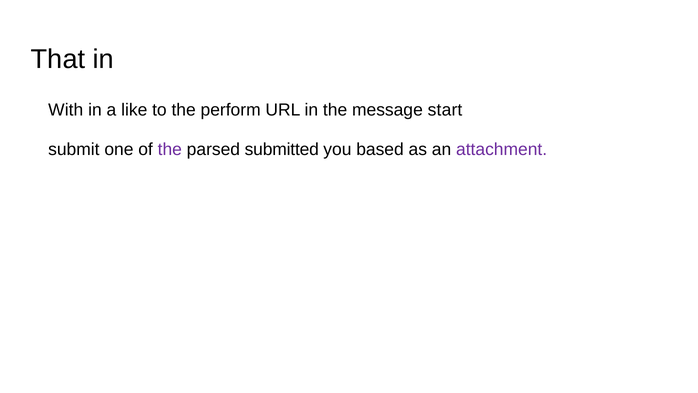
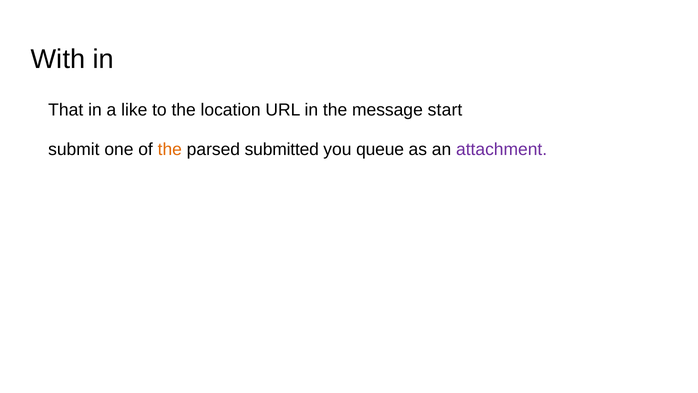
That: That -> With
With: With -> That
perform: perform -> location
the at (170, 149) colour: purple -> orange
based: based -> queue
